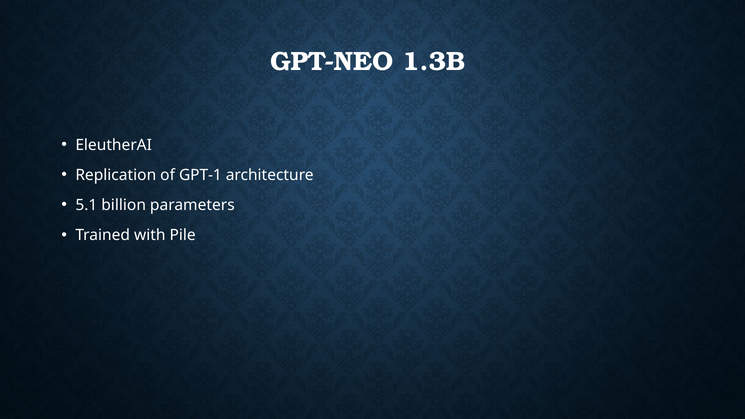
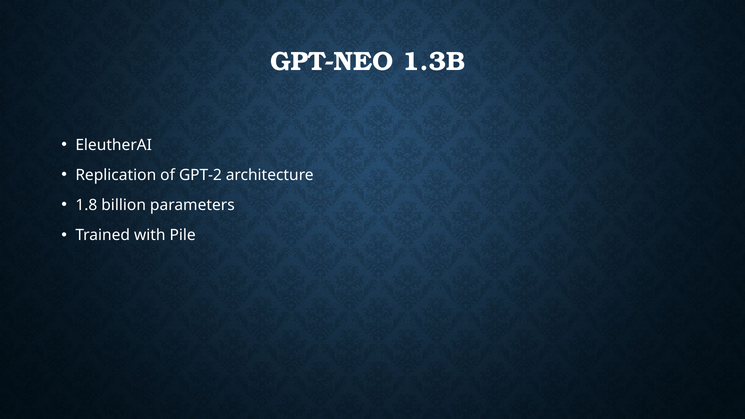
GPT-1: GPT-1 -> GPT-2
5.1: 5.1 -> 1.8
